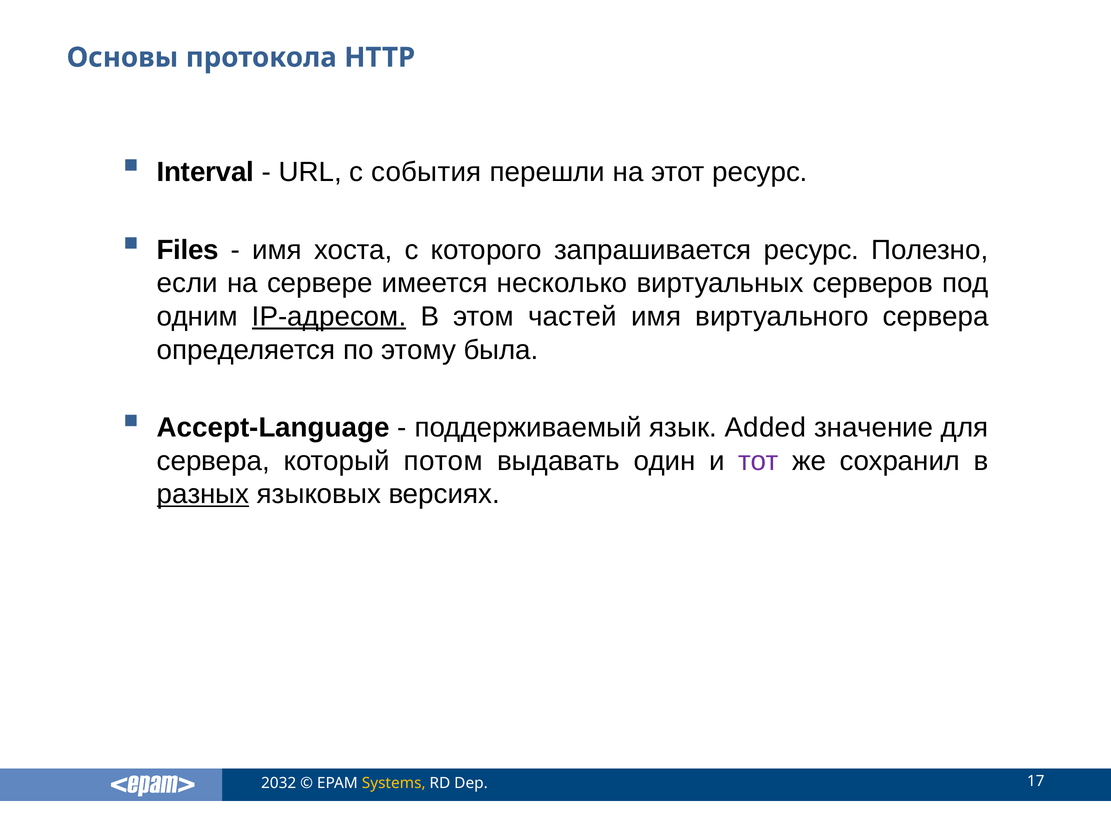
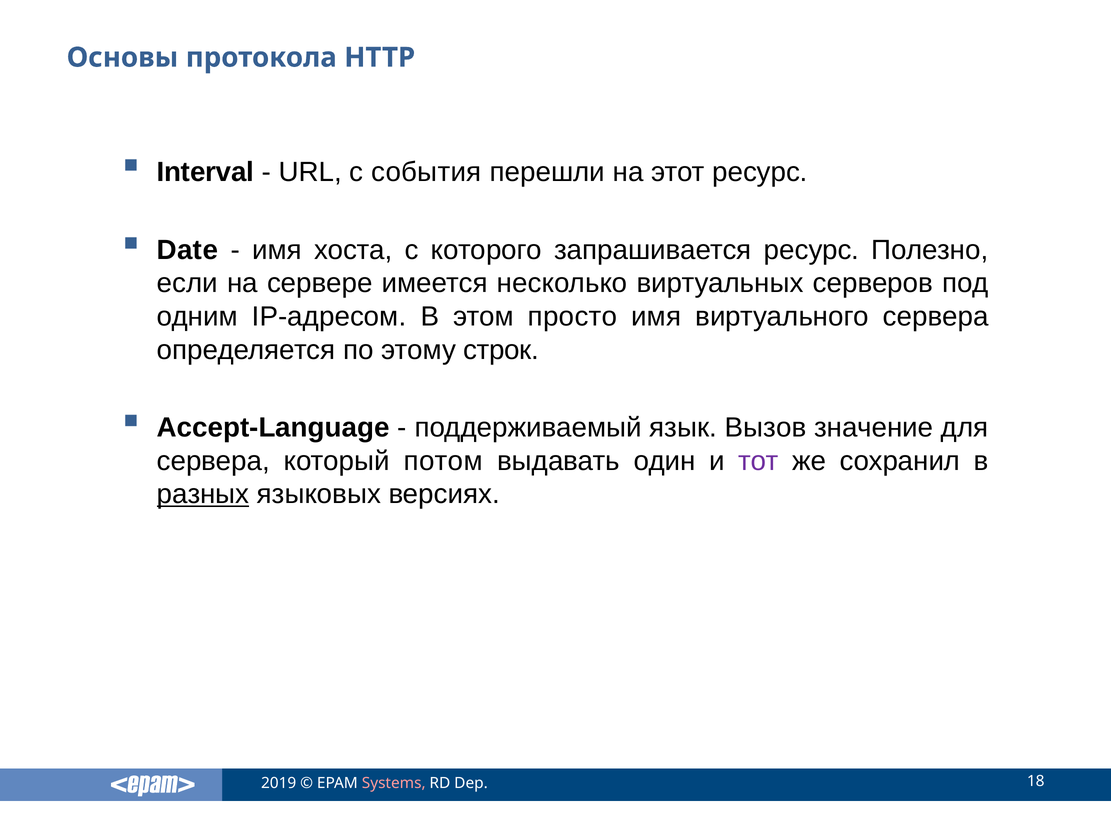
Files: Files -> Date
IP-адресом underline: present -> none
частей: частей -> просто
была: была -> строк
Added: Added -> Вызов
2032: 2032 -> 2019
Systems colour: yellow -> pink
17: 17 -> 18
